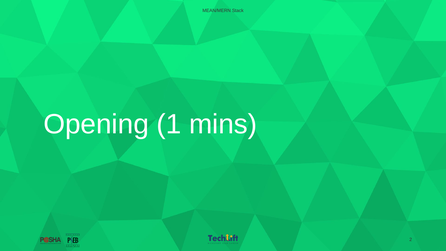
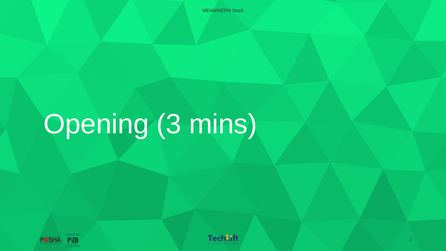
1: 1 -> 3
